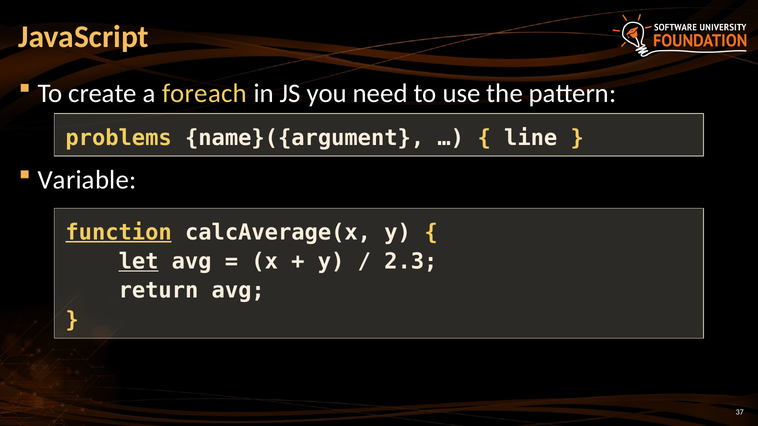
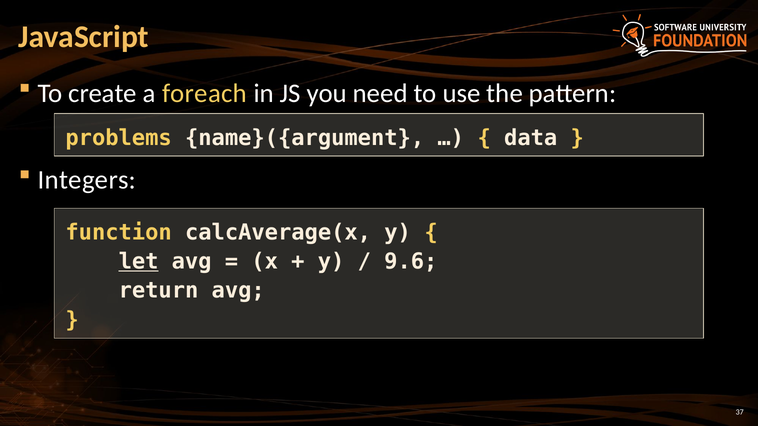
line: line -> data
Variable: Variable -> Integers
function underline: present -> none
2.3: 2.3 -> 9.6
